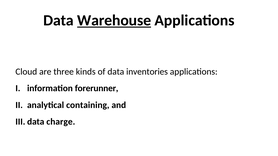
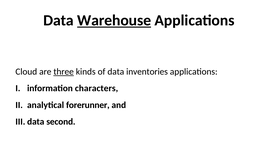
three underline: none -> present
forerunner: forerunner -> characters
containing: containing -> forerunner
charge: charge -> second
